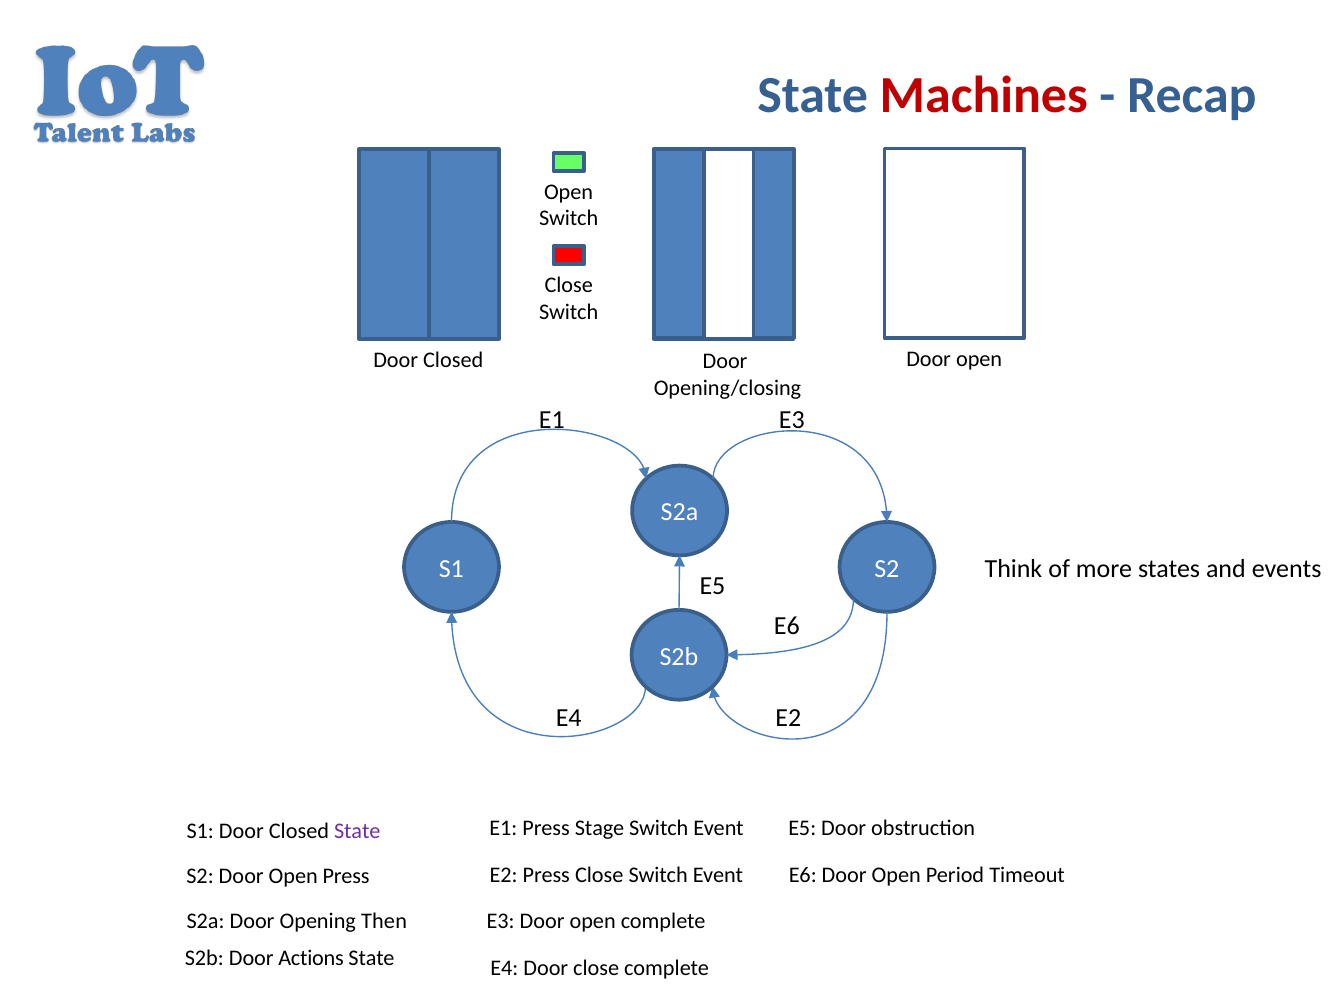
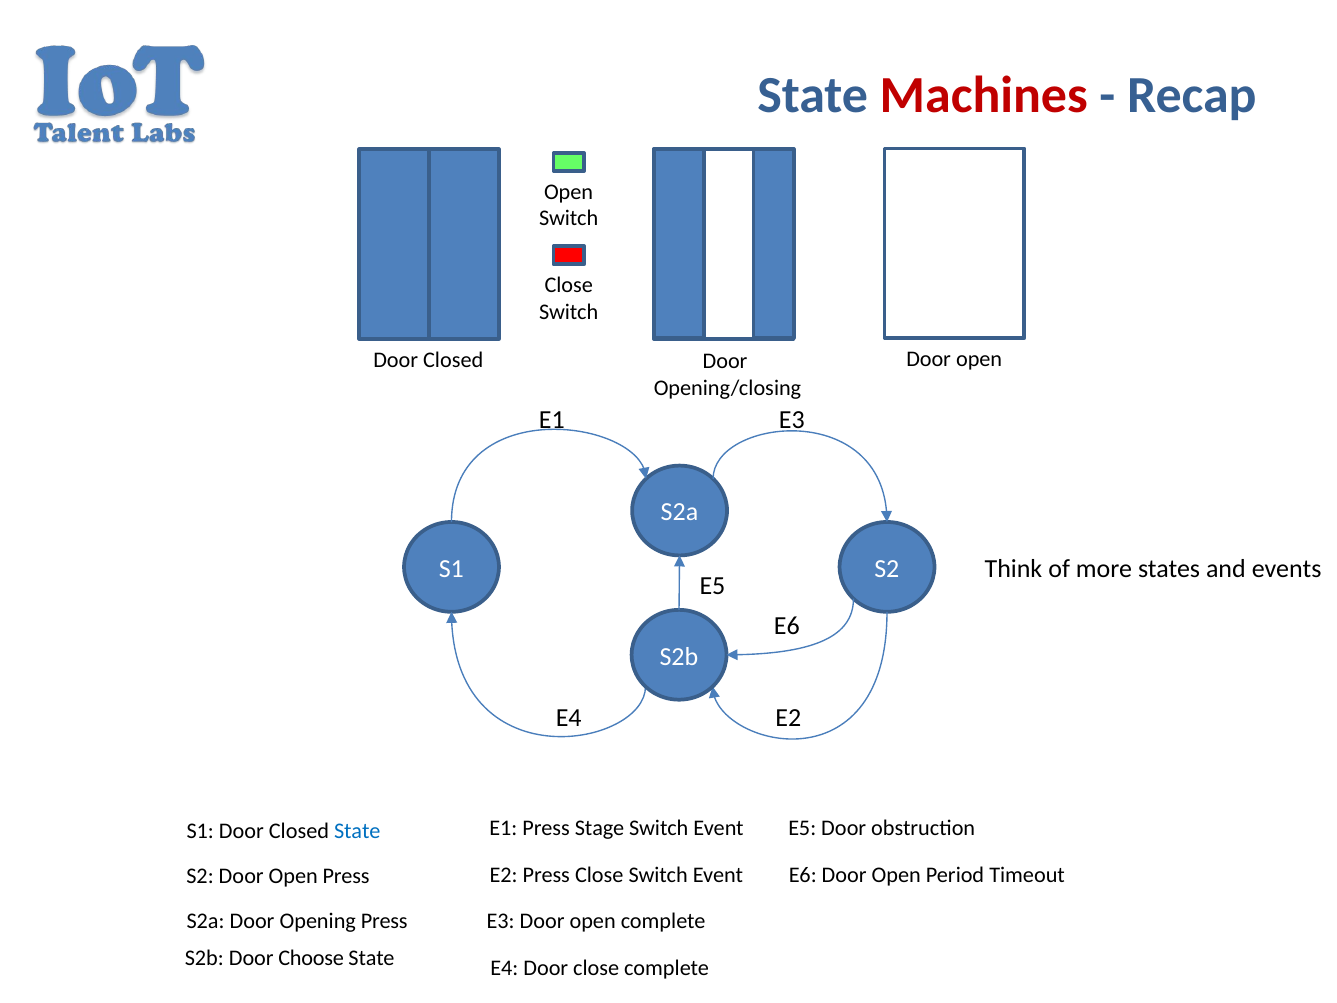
State at (357, 831) colour: purple -> blue
Opening Then: Then -> Press
Actions: Actions -> Choose
